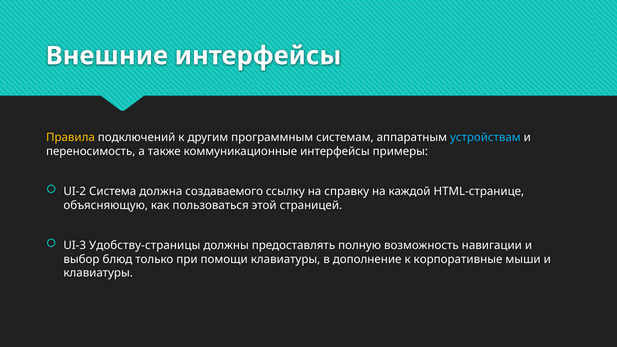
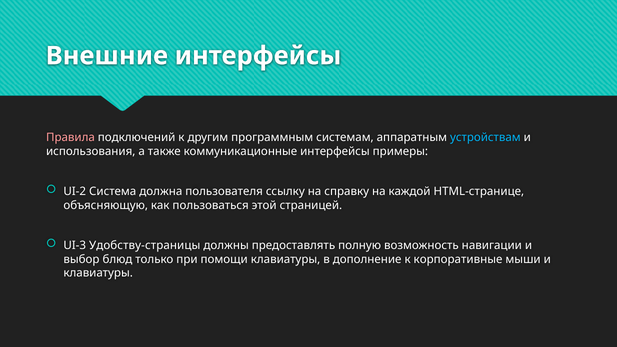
Правила colour: yellow -> pink
переносимость: переносимость -> использования
создаваемого: создаваемого -> пользователя
